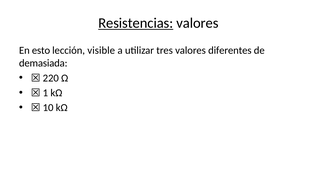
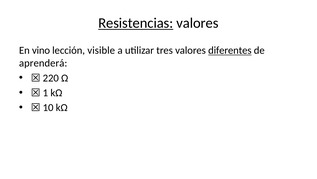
esto: esto -> vino
diferentes underline: none -> present
demasiada: demasiada -> aprenderá
